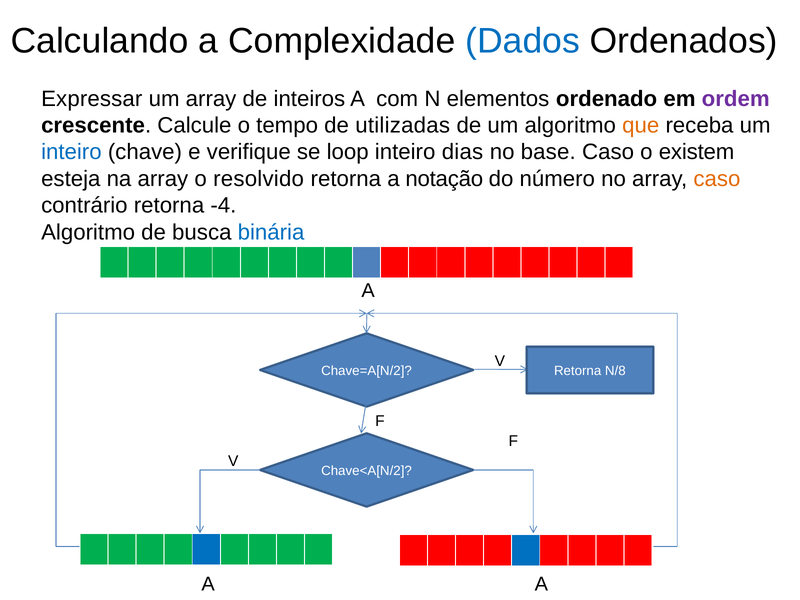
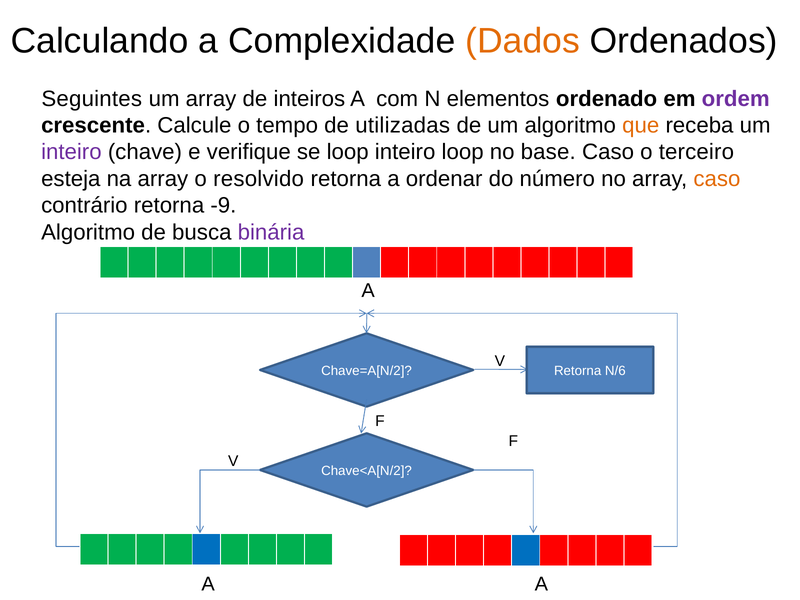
Dados colour: blue -> orange
Expressar: Expressar -> Seguintes
inteiro at (71, 152) colour: blue -> purple
inteiro dias: dias -> loop
existem: existem -> terceiro
notação: notação -> ordenar
-4: -4 -> -9
binária colour: blue -> purple
N/8: N/8 -> N/6
